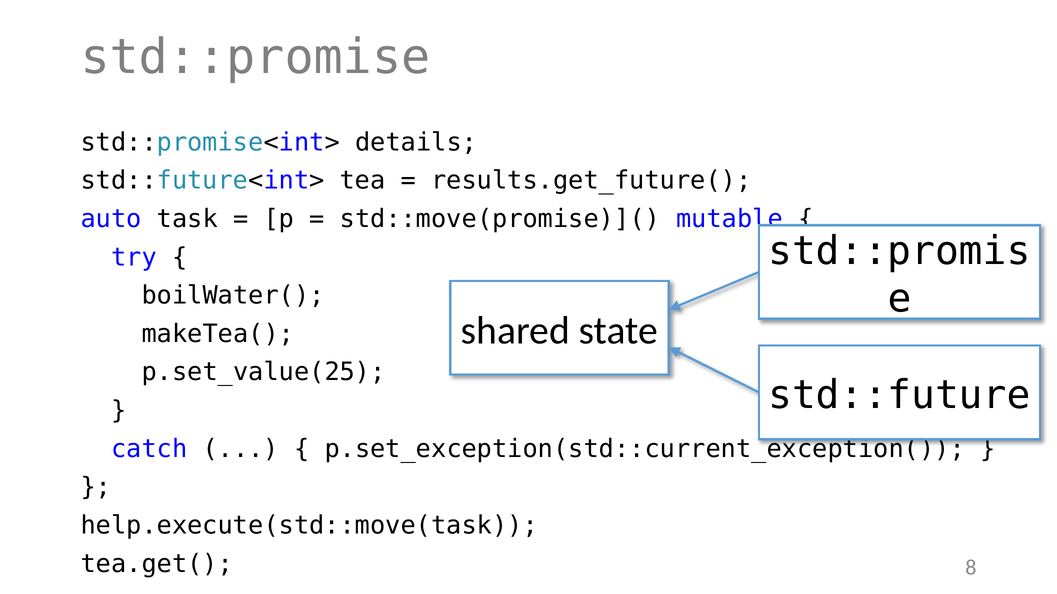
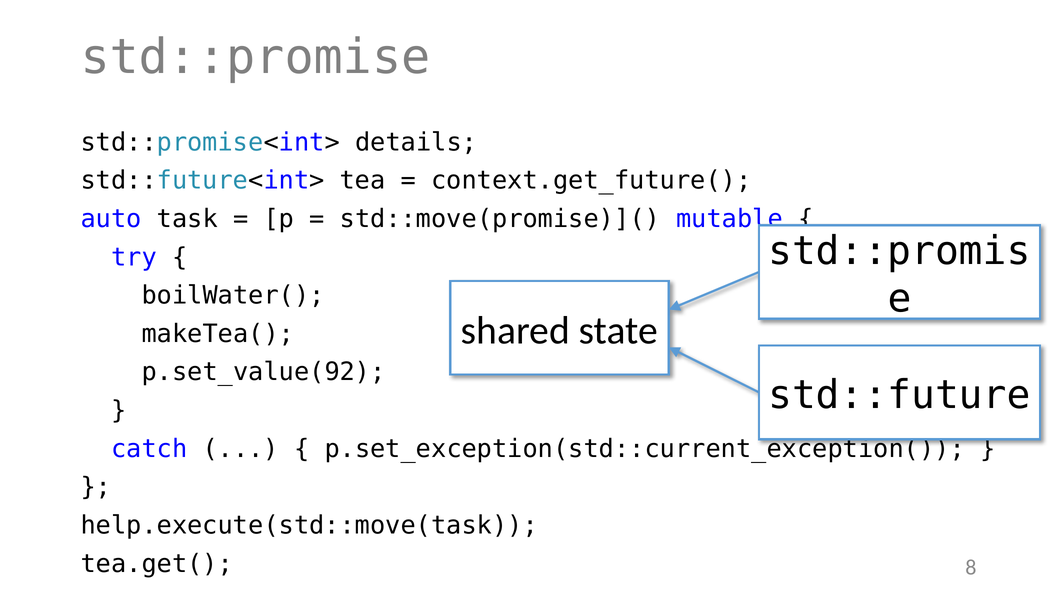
results.get_future(: results.get_future( -> context.get_future(
p.set_value(25: p.set_value(25 -> p.set_value(92
